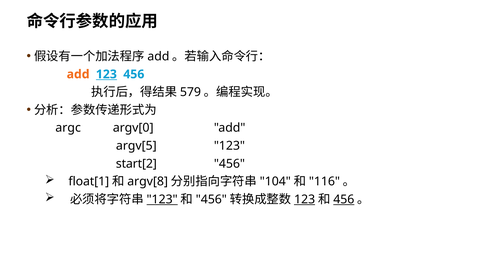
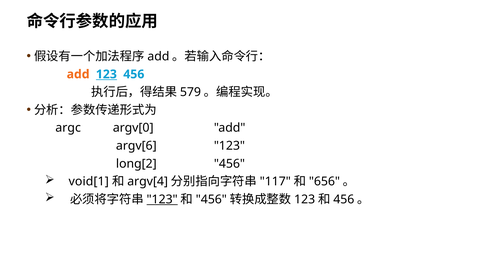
argv[5: argv[5 -> argv[6
start[2: start[2 -> long[2
float[1: float[1 -> void[1
argv[8: argv[8 -> argv[4
104: 104 -> 117
116: 116 -> 656
123 at (305, 200) underline: present -> none
456 at (344, 200) underline: present -> none
